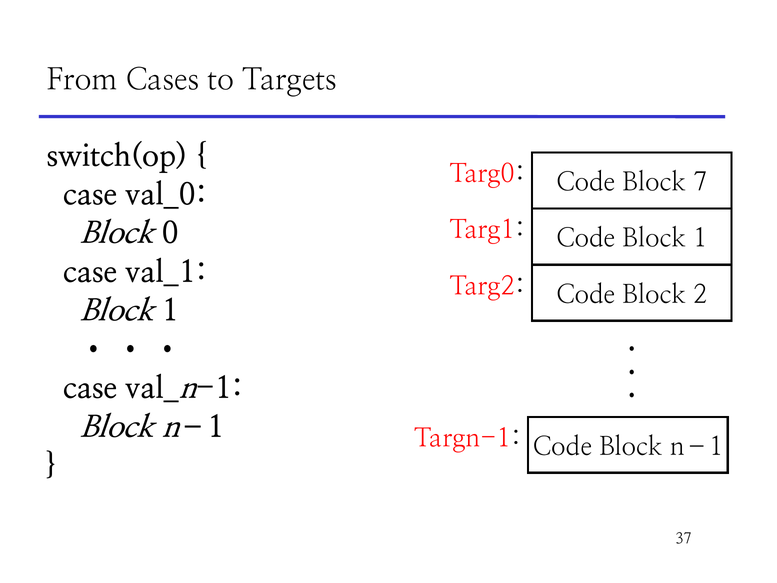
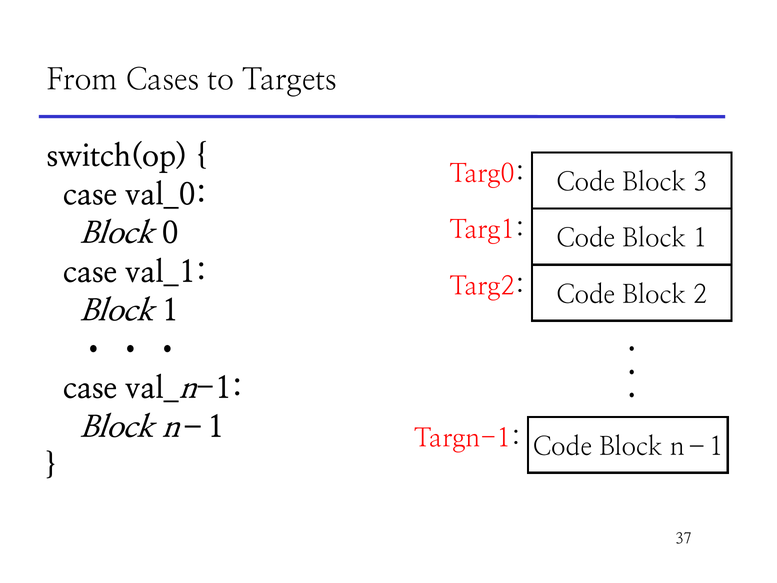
7: 7 -> 3
